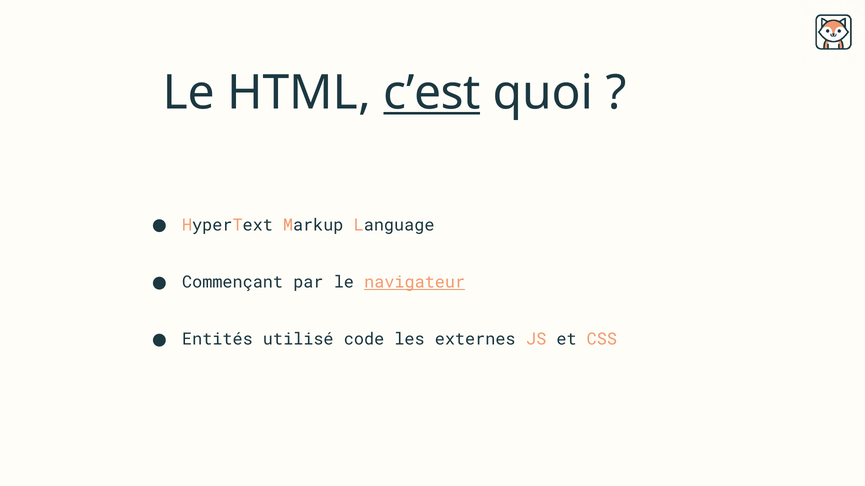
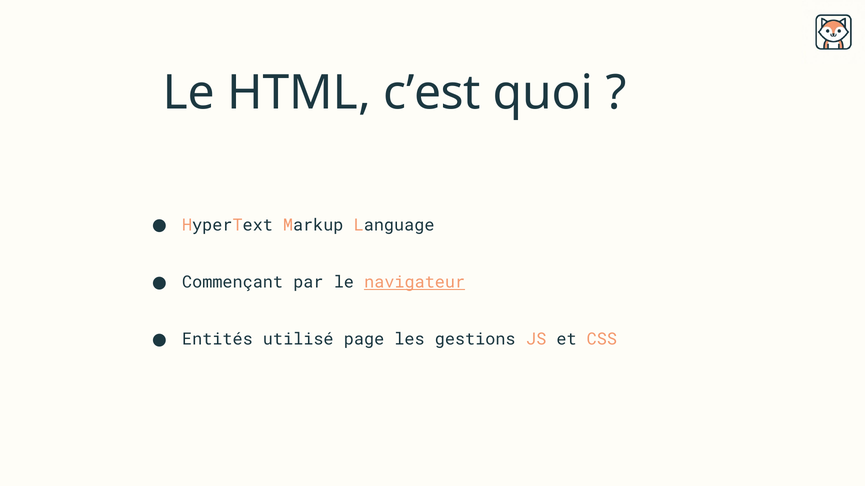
c’est underline: present -> none
code: code -> page
externes: externes -> gestions
